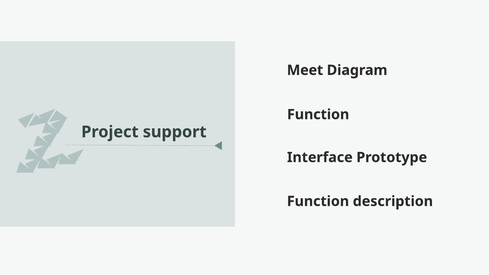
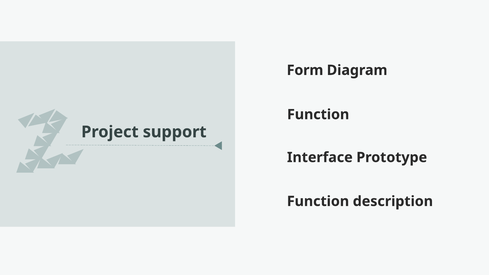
Meet: Meet -> Form
